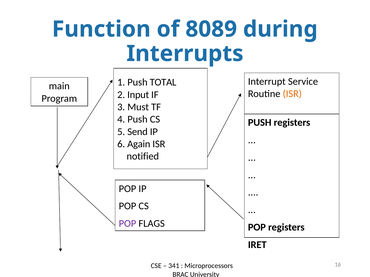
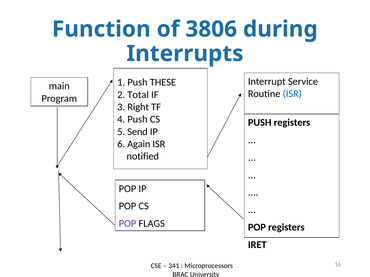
8089: 8089 -> 3806
TOTAL: TOTAL -> THESE
ISR at (292, 94) colour: orange -> blue
Input: Input -> Total
Must: Must -> Right
